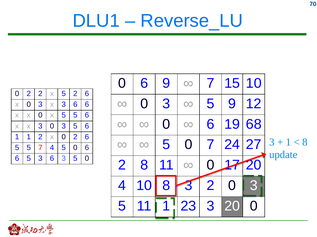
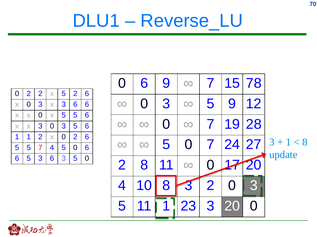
15 10: 10 -> 78
6 at (211, 125): 6 -> 7
68: 68 -> 28
